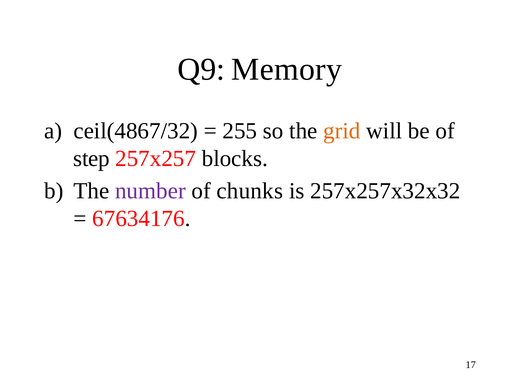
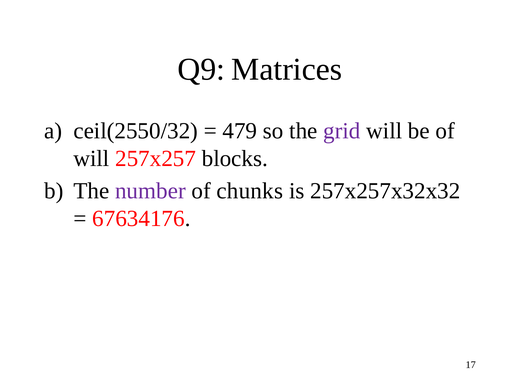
Memory: Memory -> Matrices
ceil(4867/32: ceil(4867/32 -> ceil(2550/32
255: 255 -> 479
grid colour: orange -> purple
step at (92, 158): step -> will
